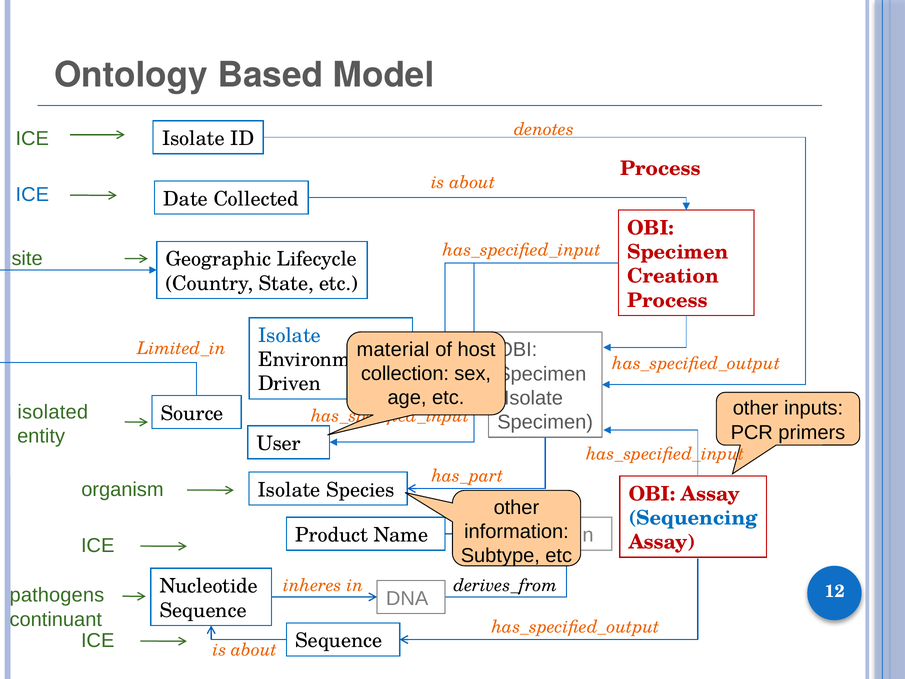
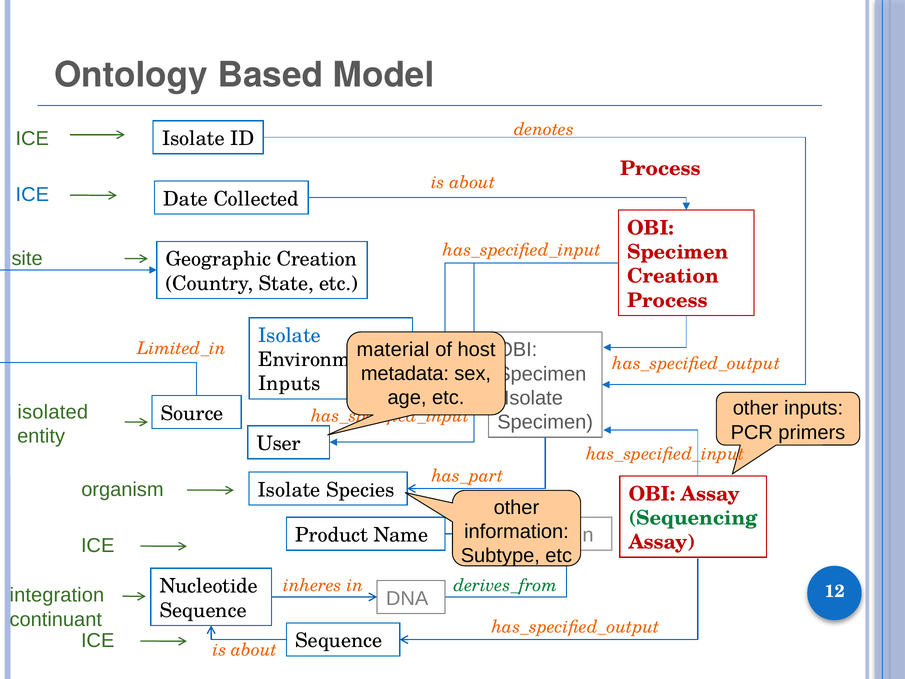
Geographic Lifecycle: Lifecycle -> Creation
collection: collection -> metadata
Driven at (290, 384): Driven -> Inputs
Sequencing colour: blue -> green
derives_from colour: black -> green
pathogens: pathogens -> integration
